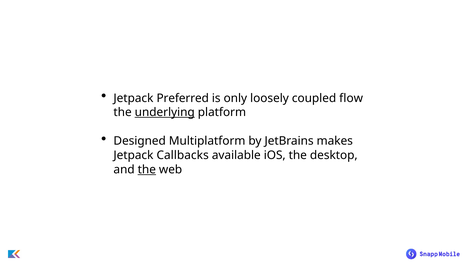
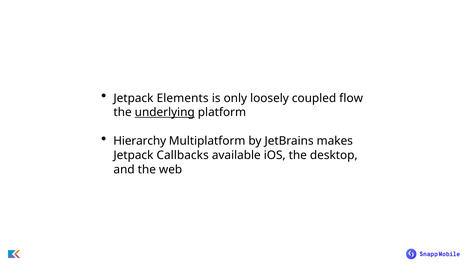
Preferred: Preferred -> Elements
Designed: Designed -> Hierarchy
the at (147, 169) underline: present -> none
